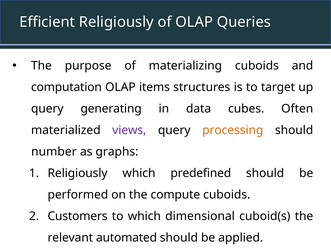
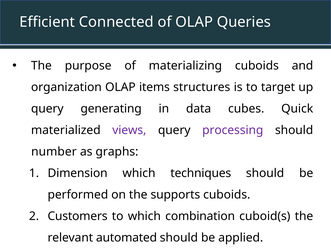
Efficient Religiously: Religiously -> Connected
computation: computation -> organization
Often: Often -> Quick
processing colour: orange -> purple
Religiously at (78, 173): Religiously -> Dimension
predefined: predefined -> techniques
compute: compute -> supports
dimensional: dimensional -> combination
